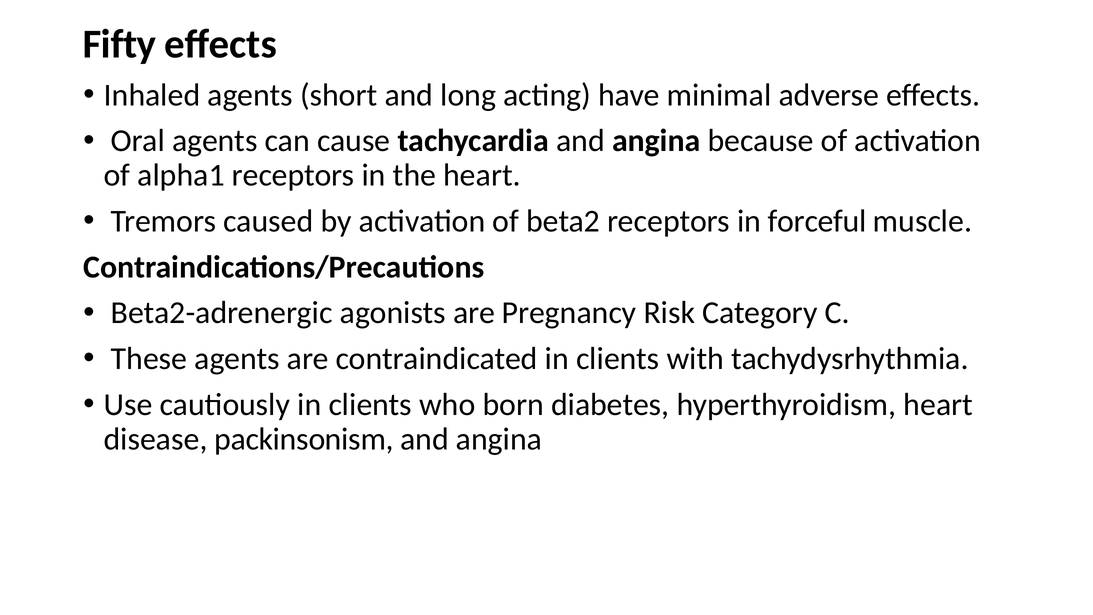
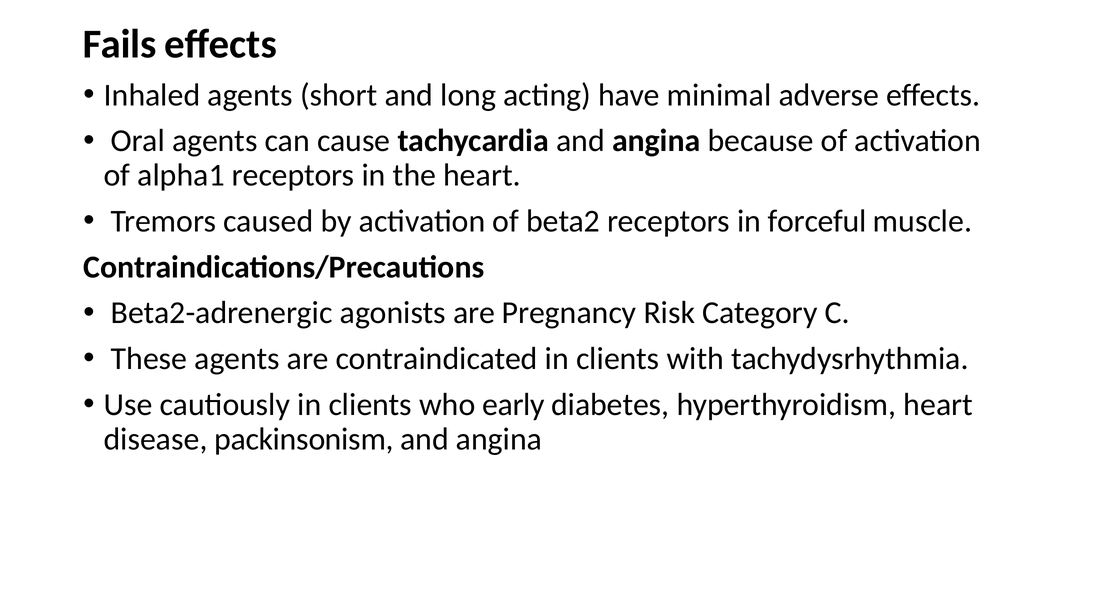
Fifty: Fifty -> Fails
born: born -> early
